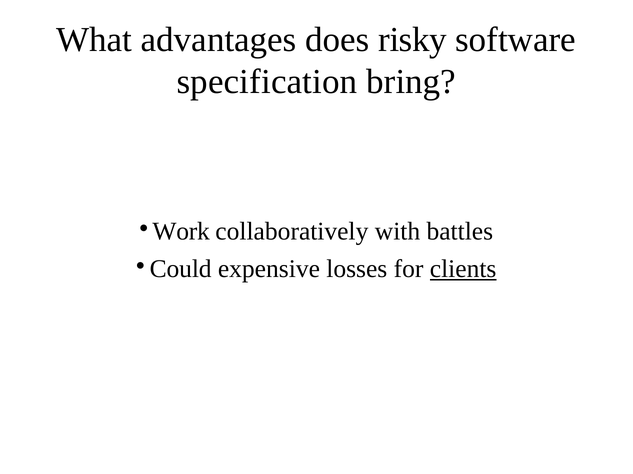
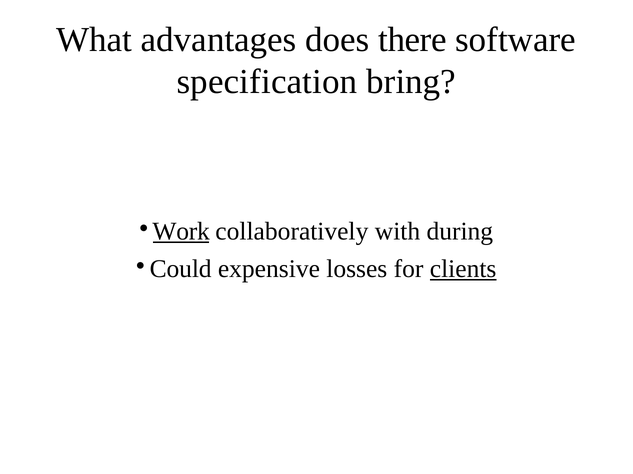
risky: risky -> there
Work underline: none -> present
battles: battles -> during
